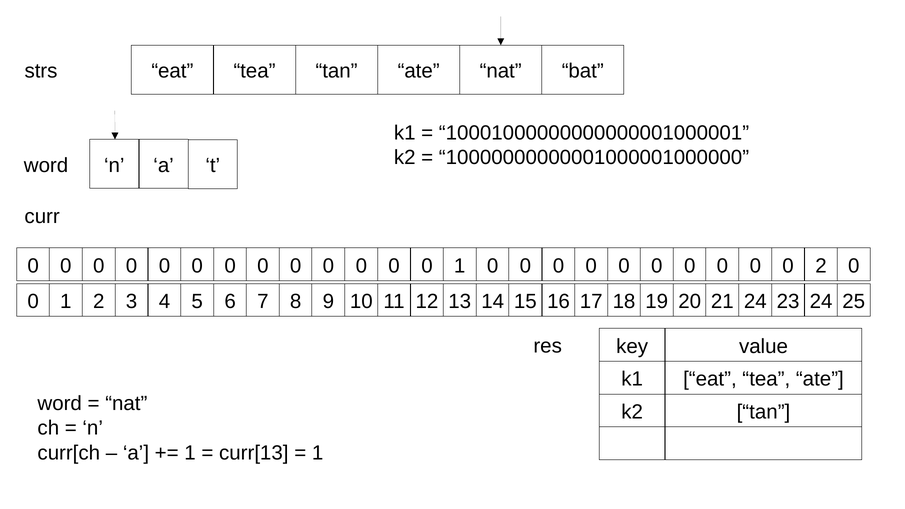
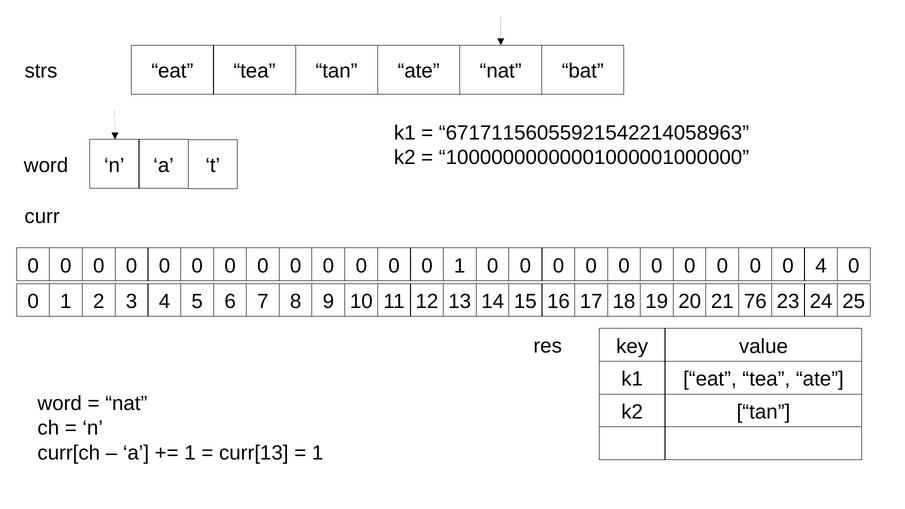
10001000000000000001000001: 10001000000000000001000001 -> 67171156055921542214058963
0 2: 2 -> 4
21 24: 24 -> 76
